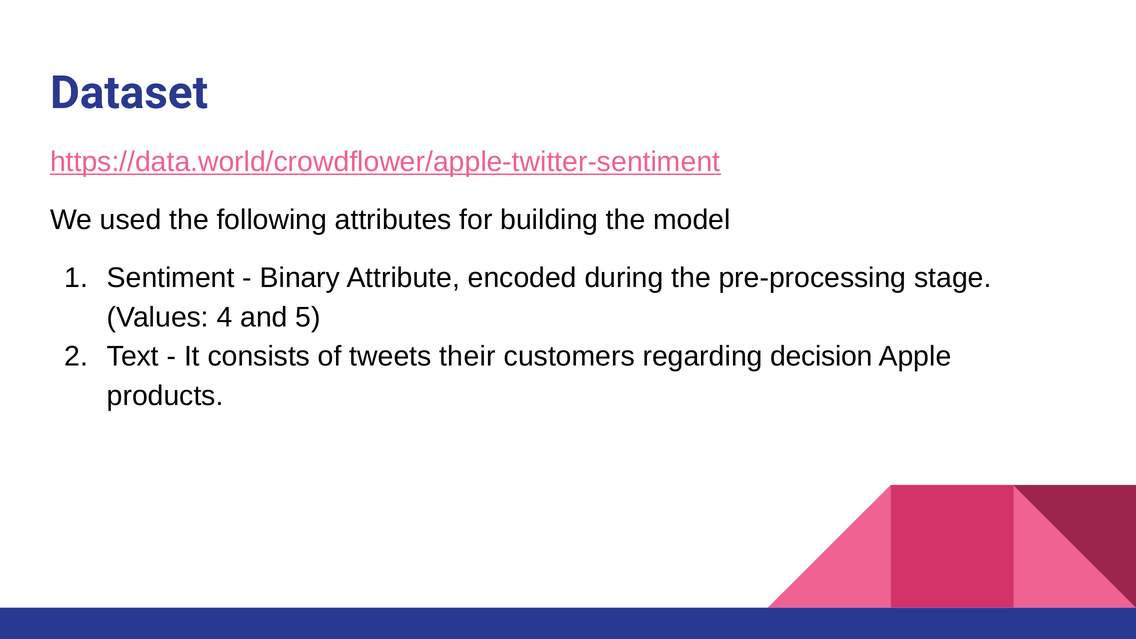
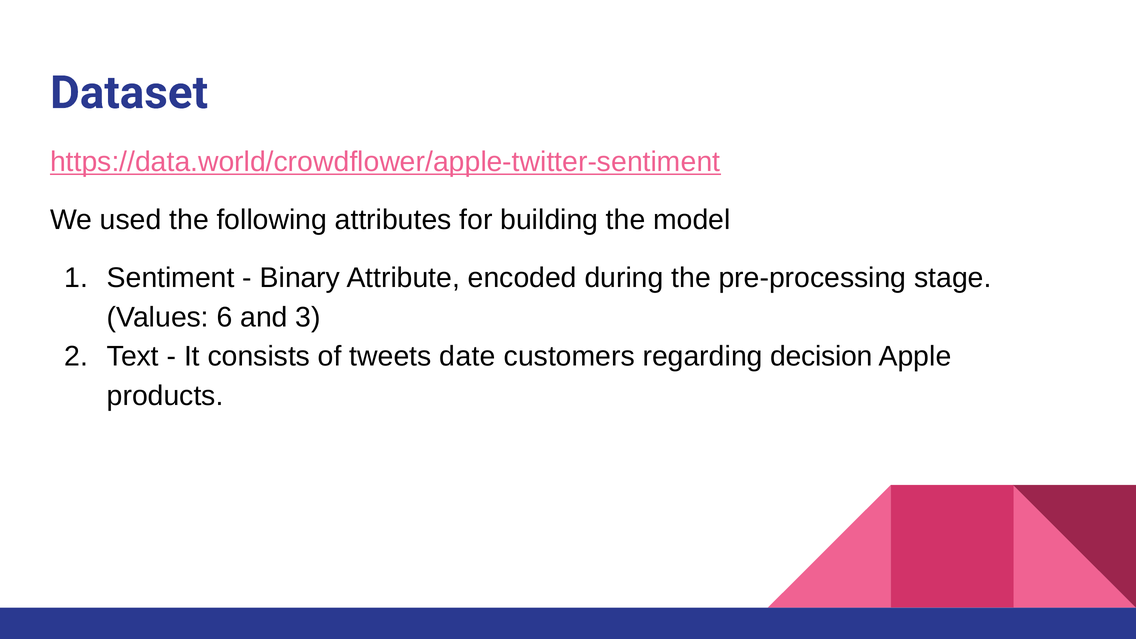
4: 4 -> 6
5: 5 -> 3
their: their -> date
